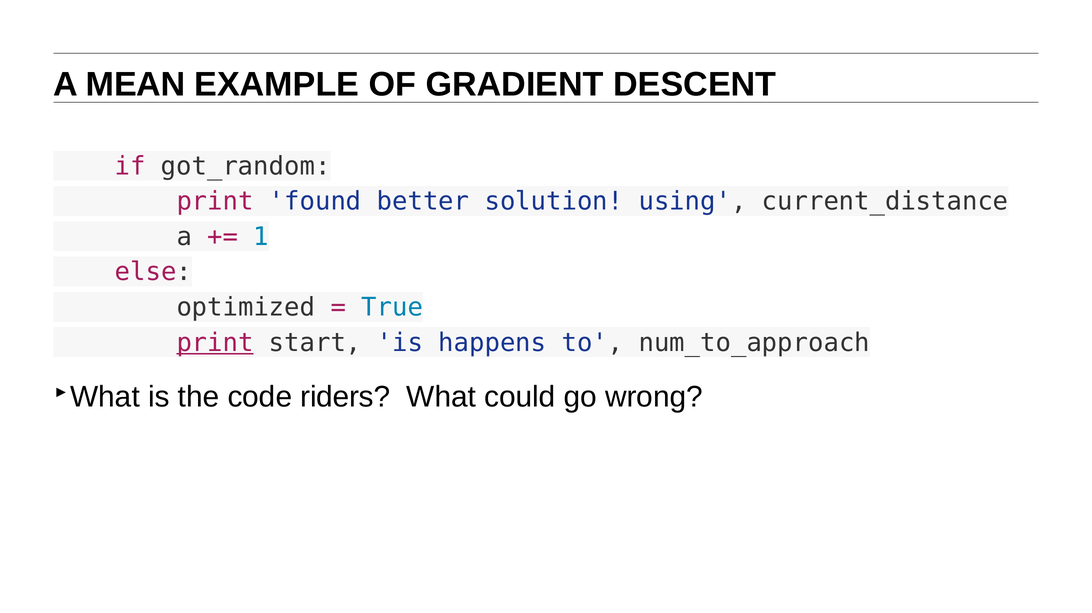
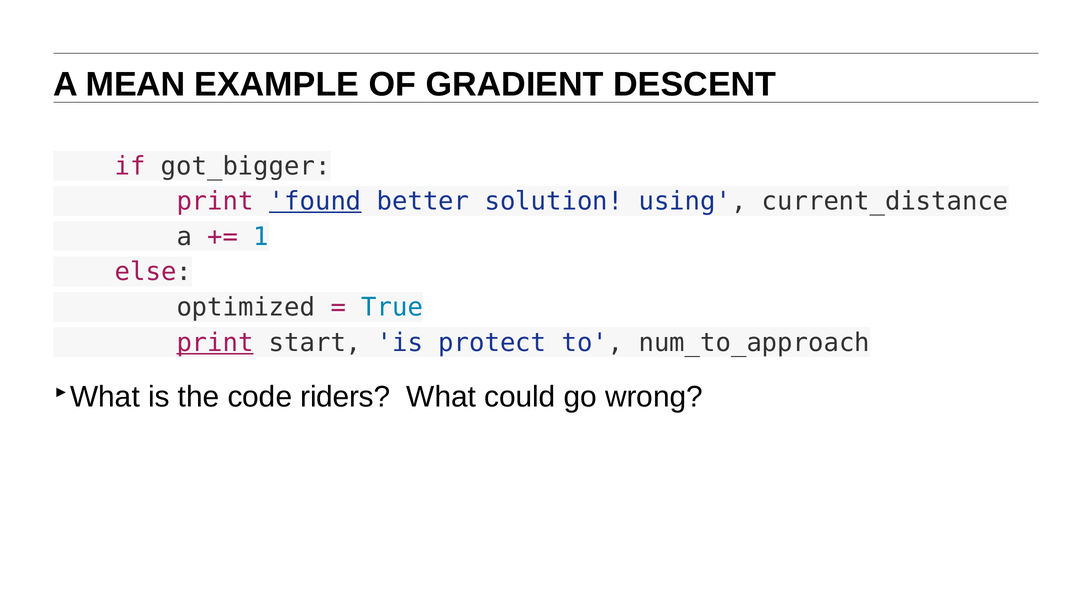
got_random: got_random -> got_bigger
found underline: none -> present
happens: happens -> protect
